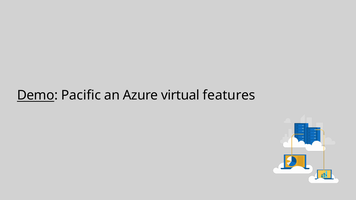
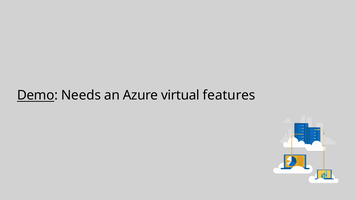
Pacific: Pacific -> Needs
